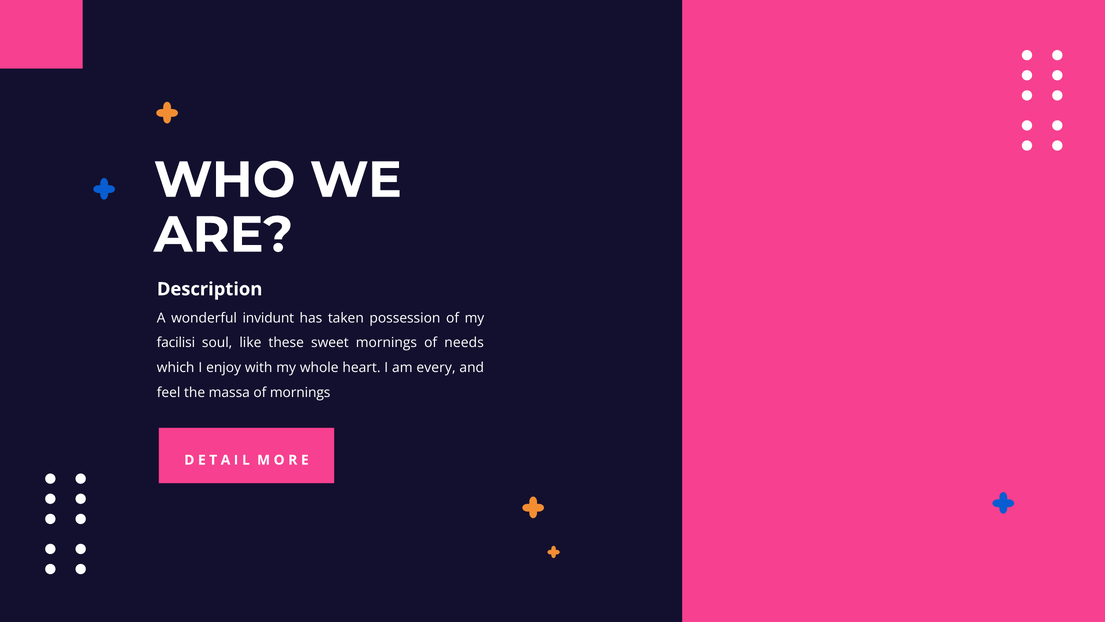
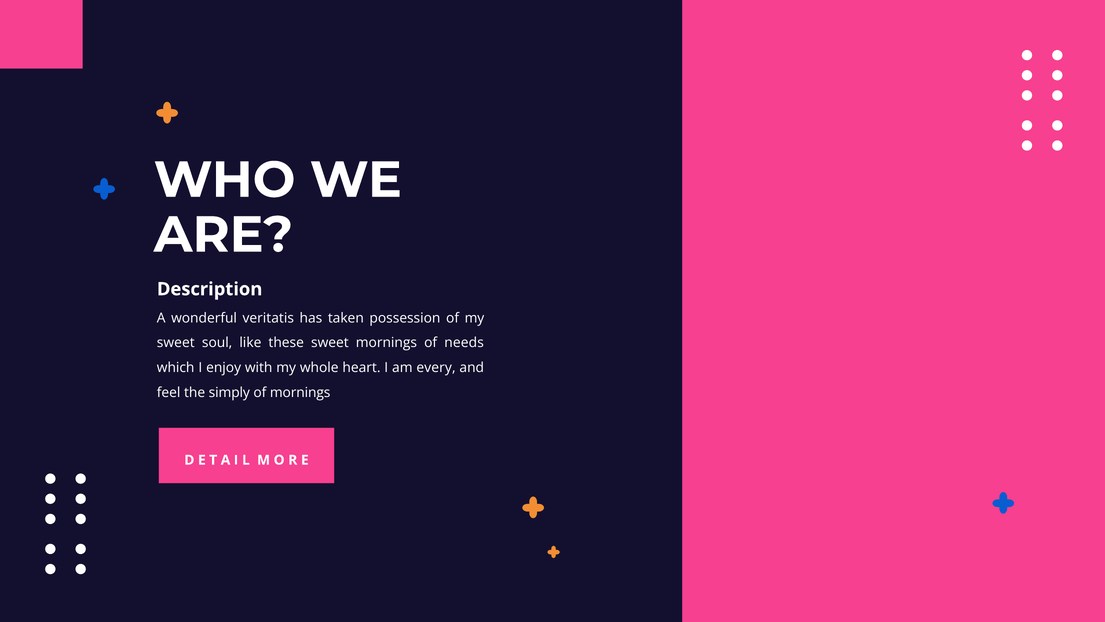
invidunt: invidunt -> veritatis
facilisi at (176, 343): facilisi -> sweet
massa: massa -> simply
